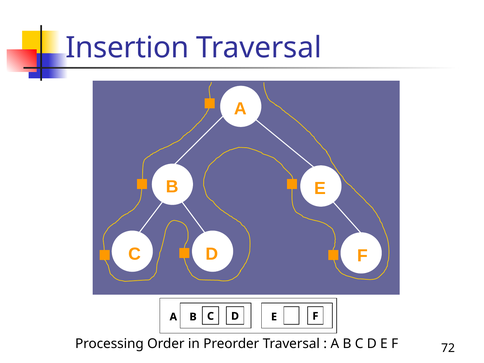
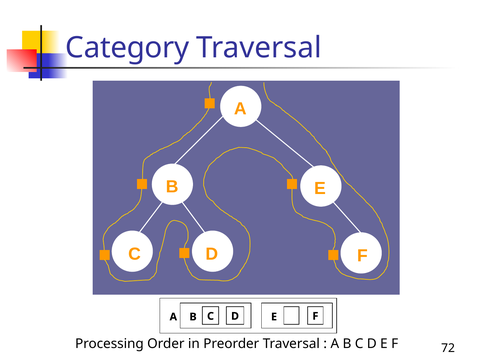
Insertion: Insertion -> Category
